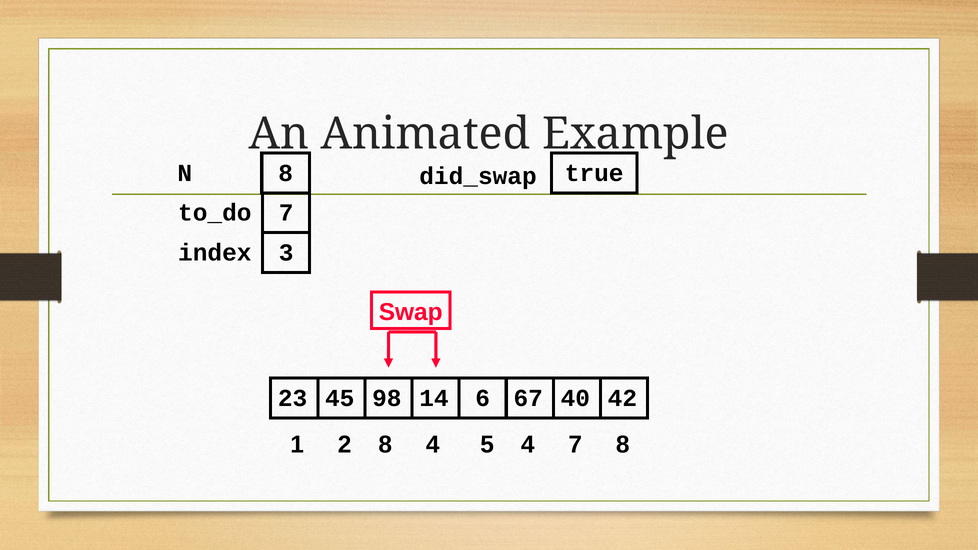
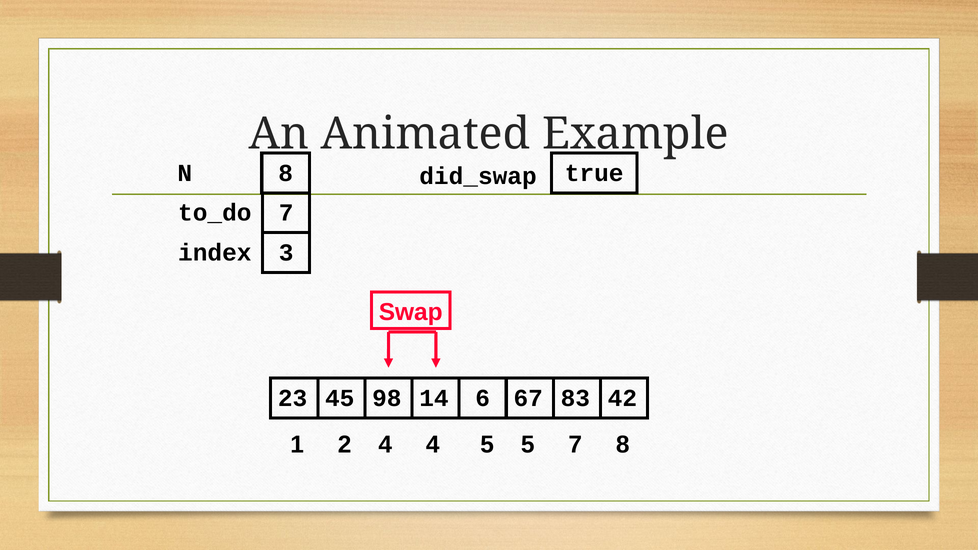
40: 40 -> 83
2 8: 8 -> 4
5 4: 4 -> 5
